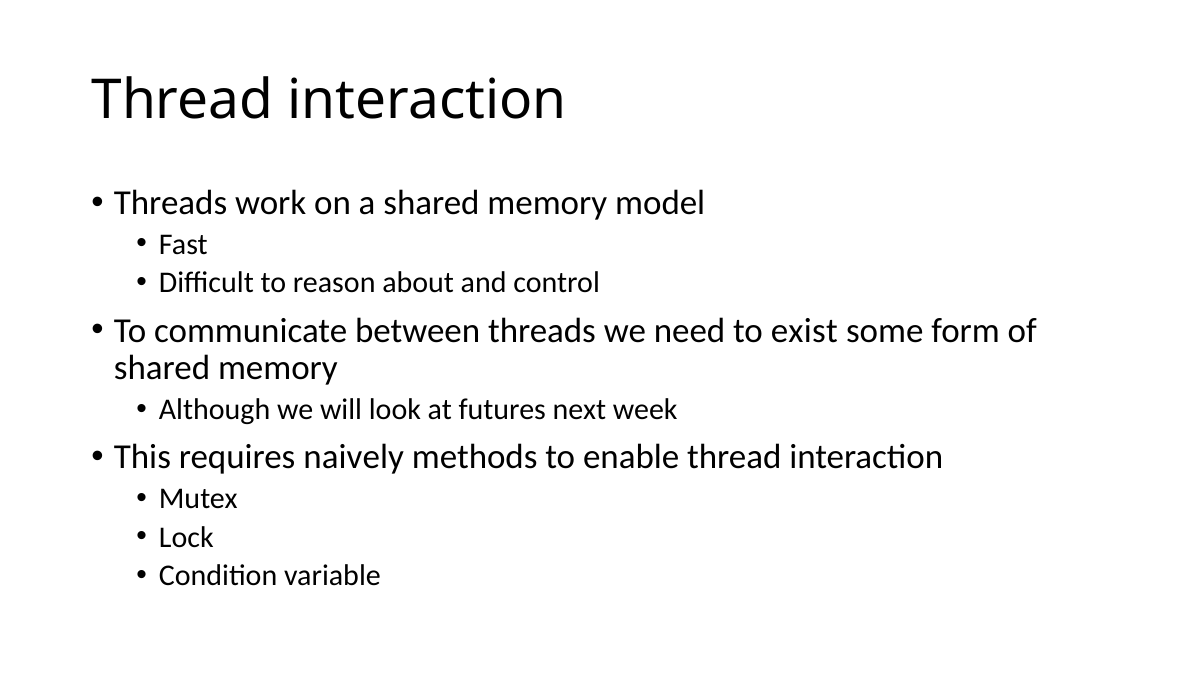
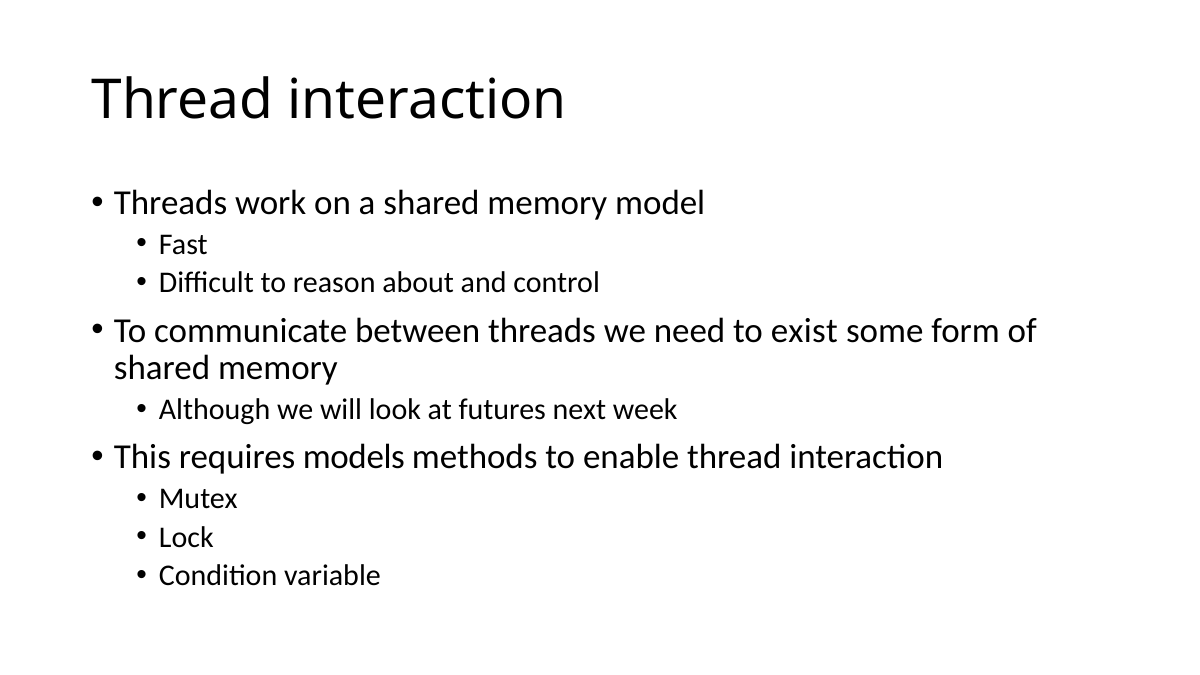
naively: naively -> models
